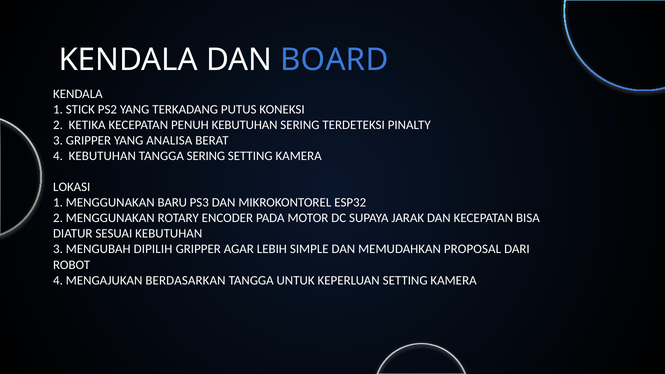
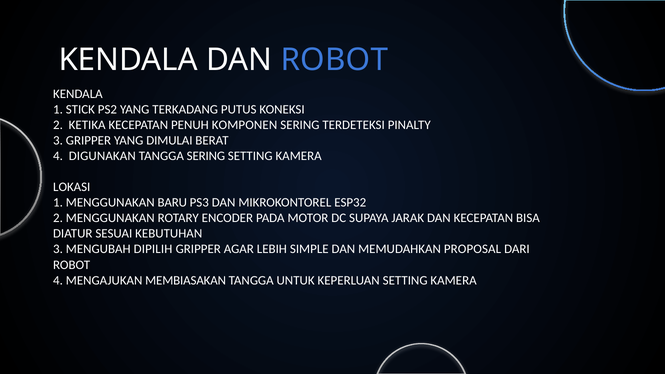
DAN BOARD: BOARD -> ROBOT
PENUH KEBUTUHAN: KEBUTUHAN -> KOMPONEN
ANALISA: ANALISA -> DIMULAI
4 KEBUTUHAN: KEBUTUHAN -> DIGUNAKAN
BERDASARKAN: BERDASARKAN -> MEMBIASAKAN
